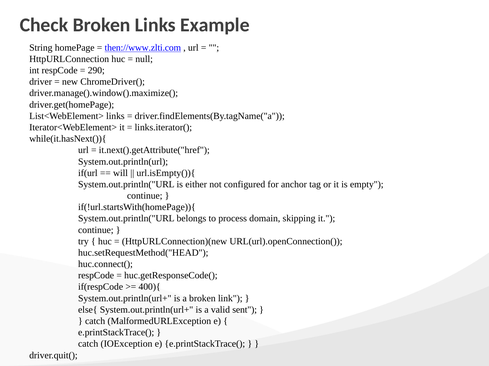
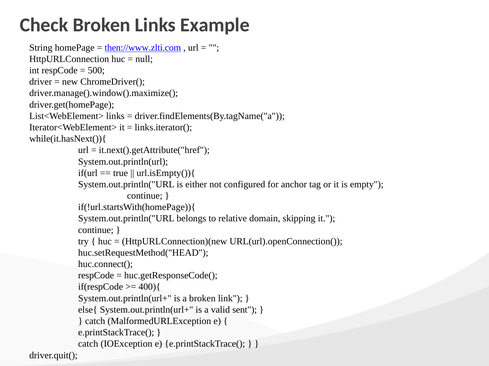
290: 290 -> 500
will: will -> true
process: process -> relative
